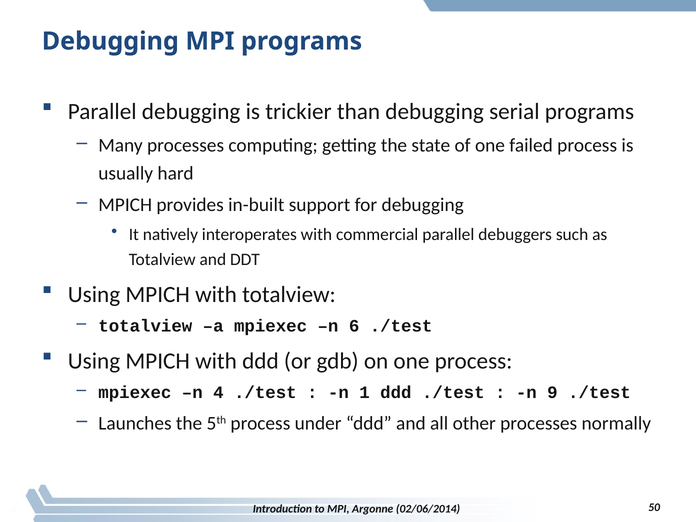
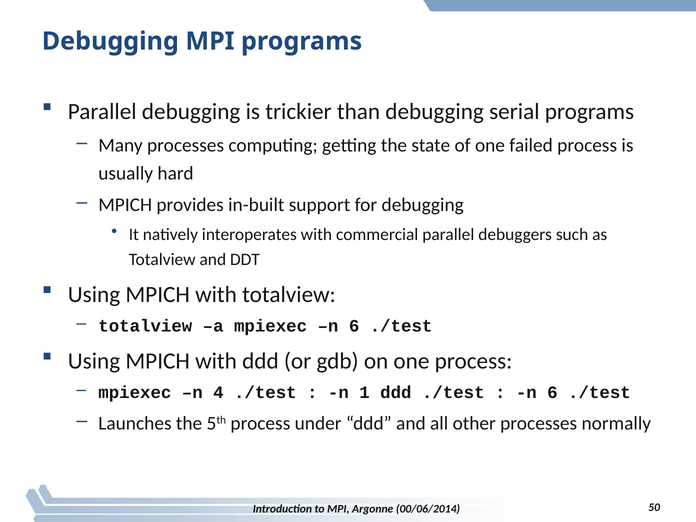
9 at (552, 393): 9 -> 6
02/06/2014: 02/06/2014 -> 00/06/2014
